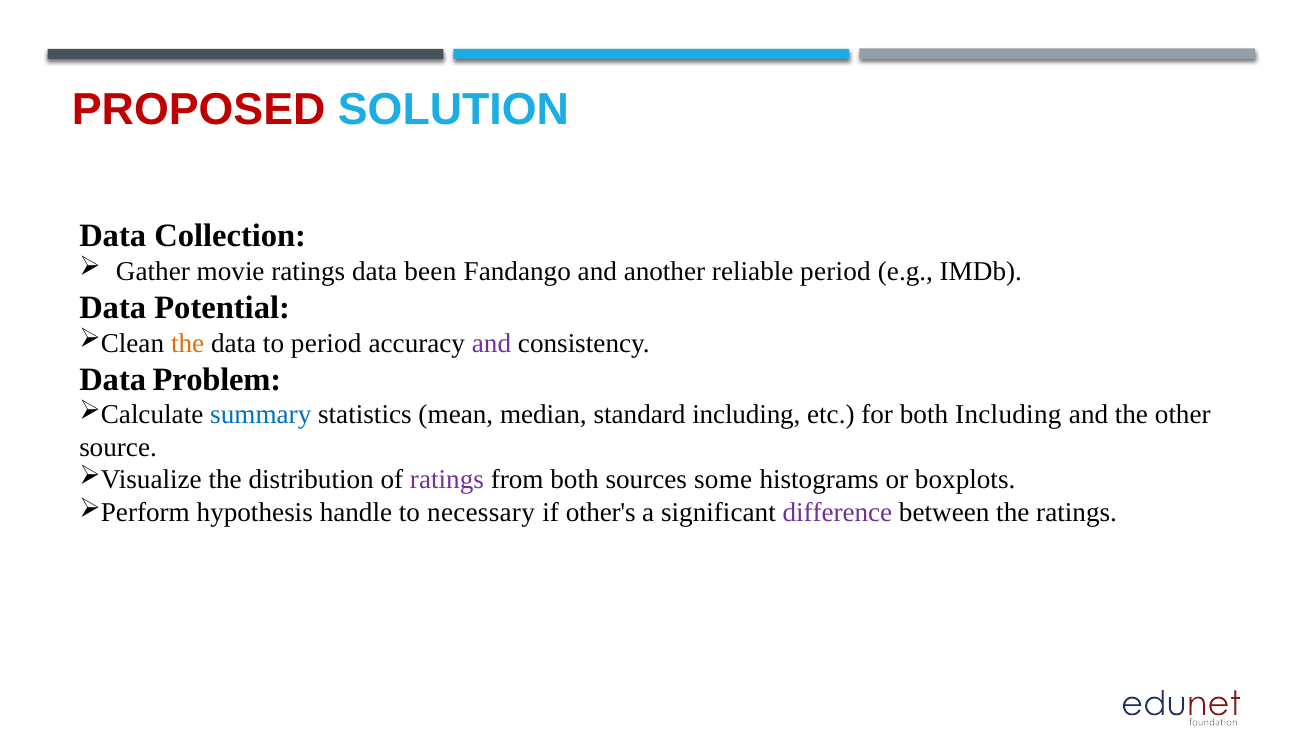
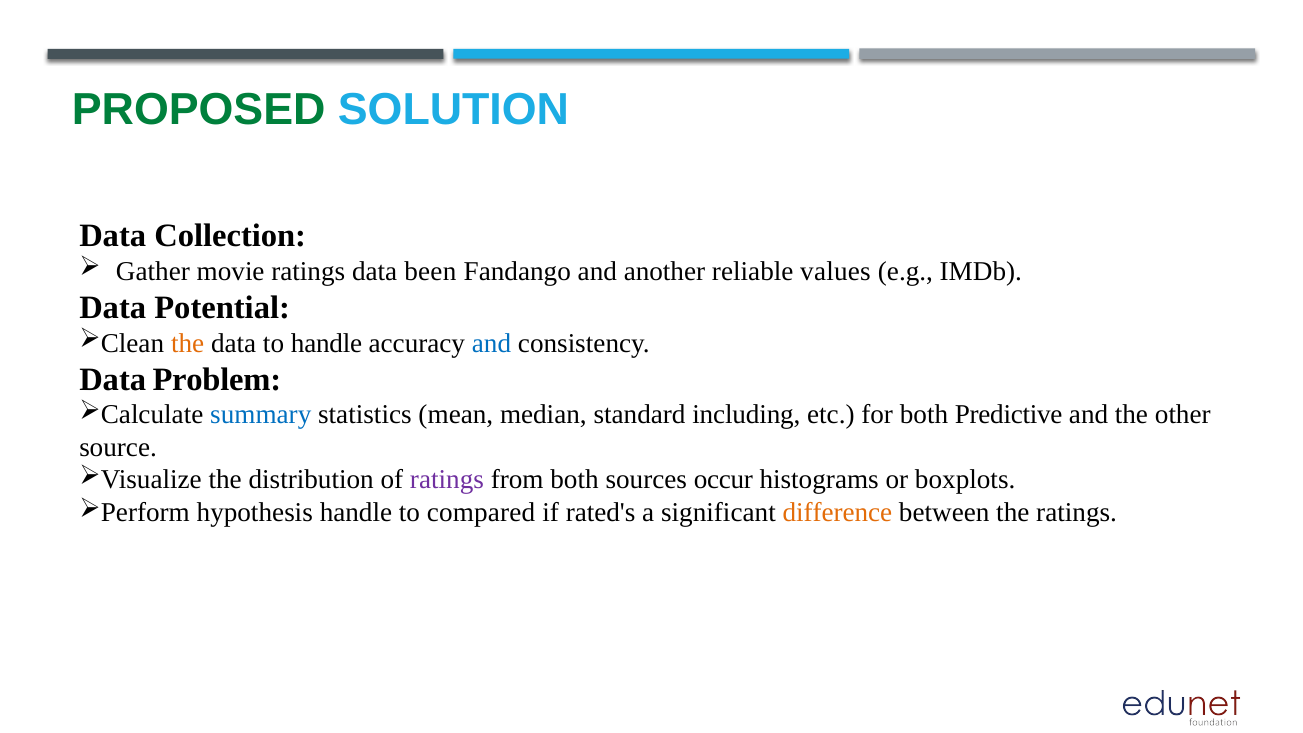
PROPOSED colour: red -> green
reliable period: period -> values
to period: period -> handle
and at (492, 343) colour: purple -> blue
both Including: Including -> Predictive
some: some -> occur
necessary: necessary -> compared
other's: other's -> rated's
difference colour: purple -> orange
